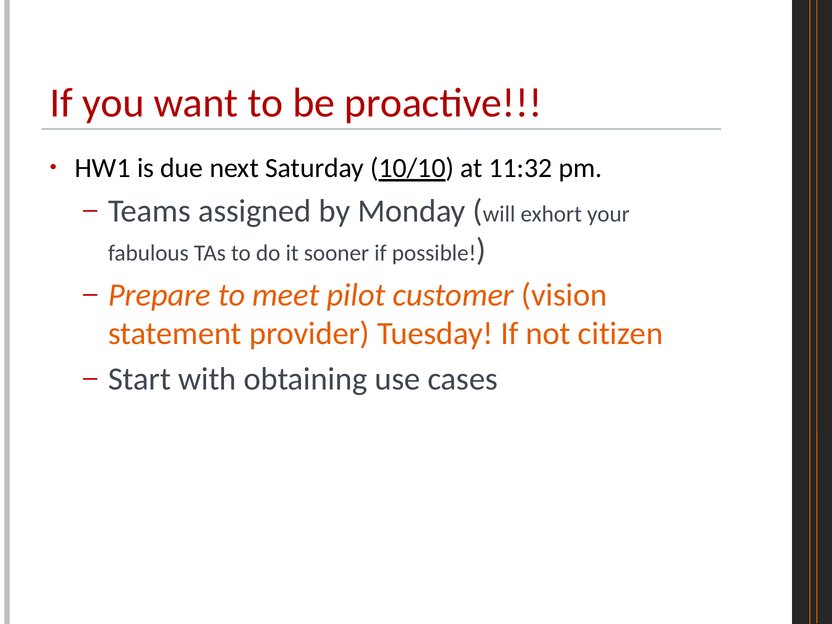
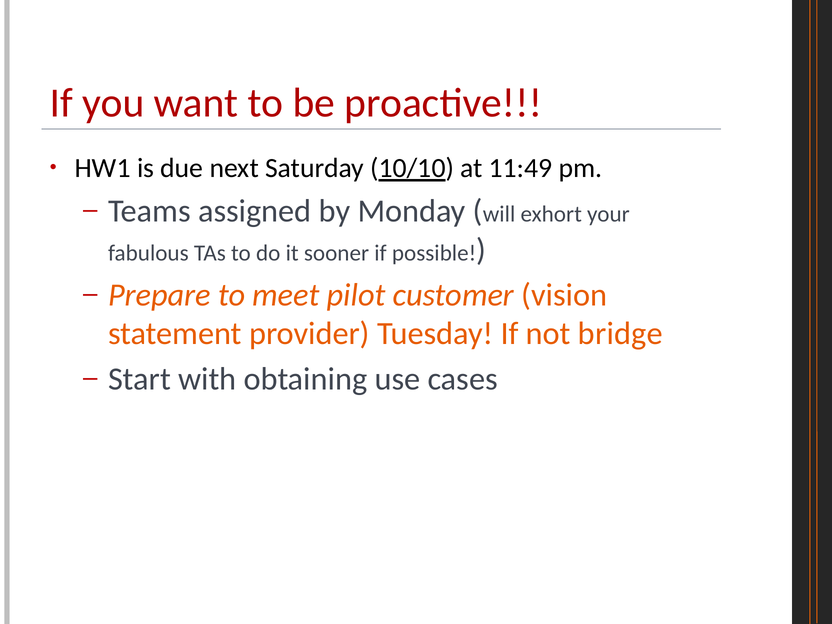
11:32: 11:32 -> 11:49
citizen: citizen -> bridge
